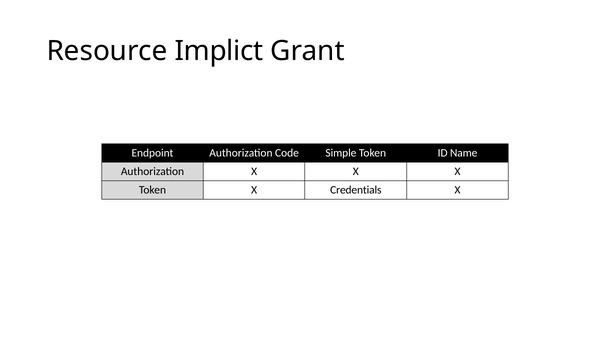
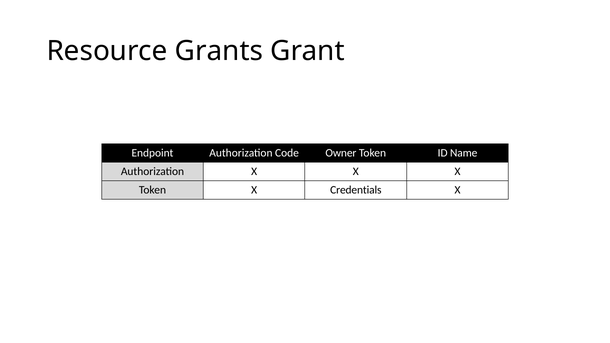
Implict: Implict -> Grants
Simple: Simple -> Owner
